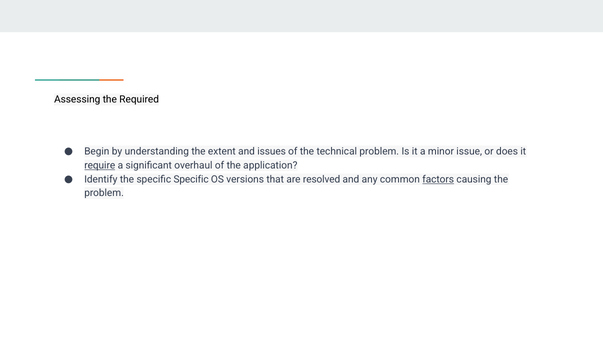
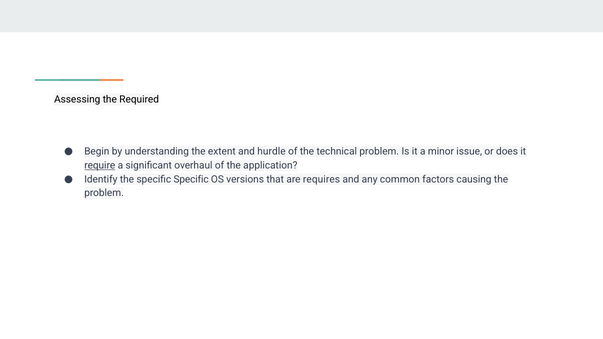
issues: issues -> hurdle
resolved: resolved -> requires
factors underline: present -> none
